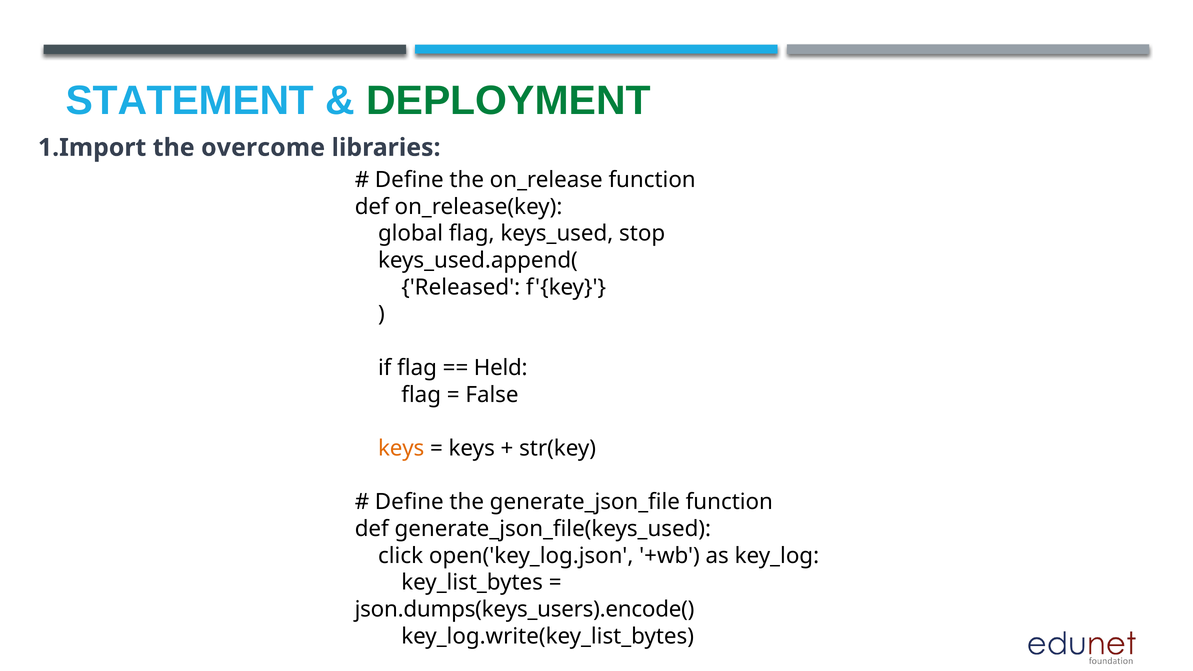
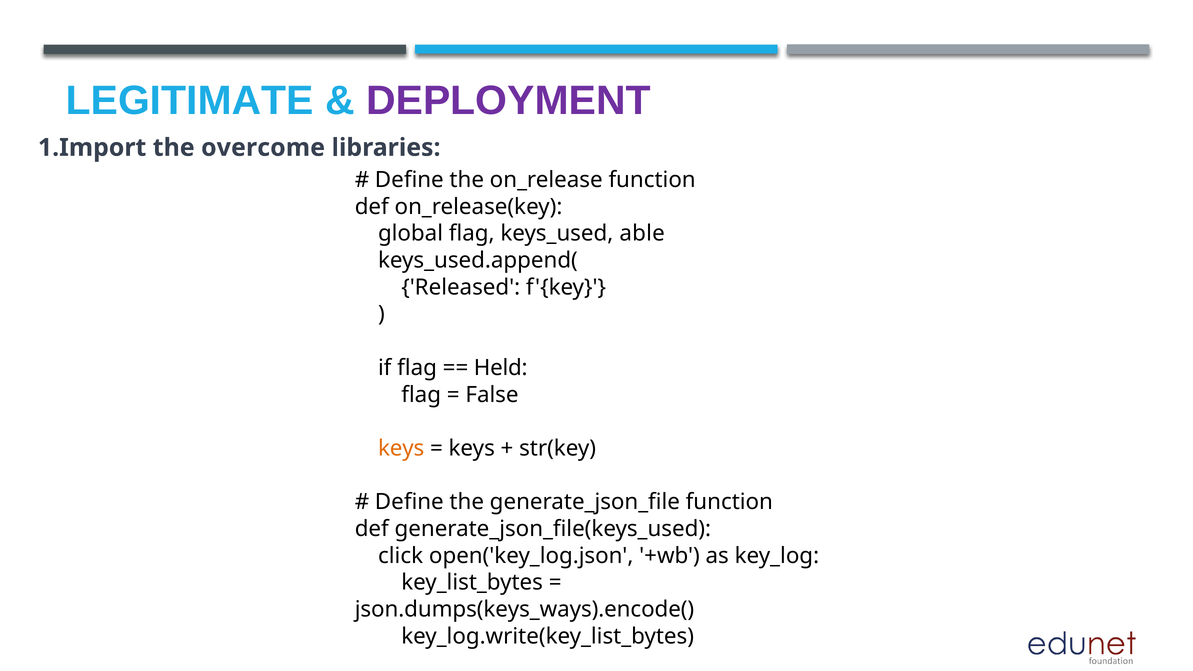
STATEMENT: STATEMENT -> LEGITIMATE
DEPLOYMENT colour: green -> purple
stop: stop -> able
json.dumps(keys_users).encode(: json.dumps(keys_users).encode( -> json.dumps(keys_ways).encode(
